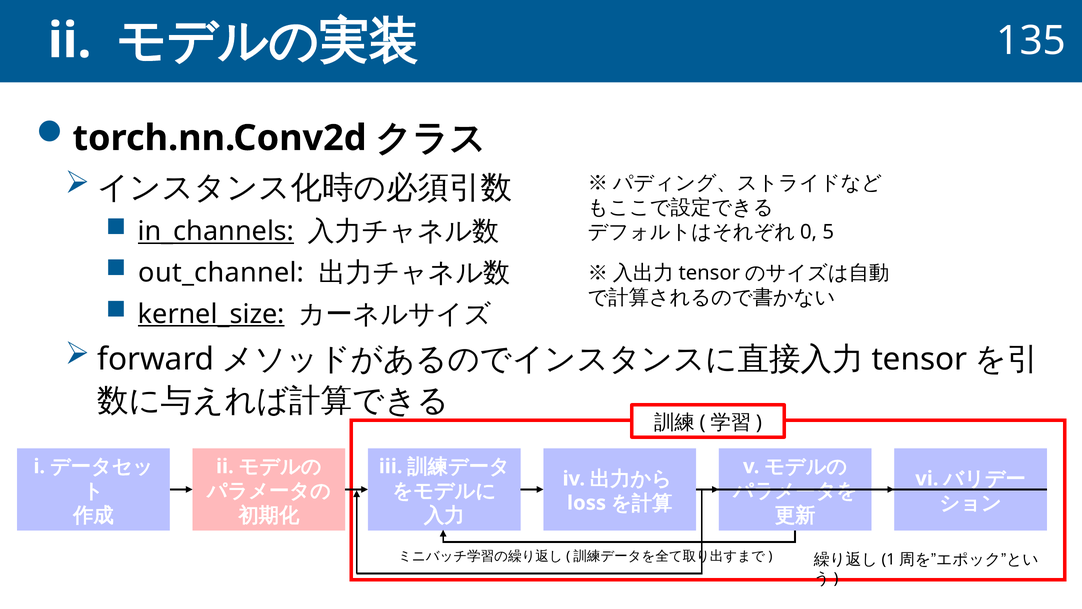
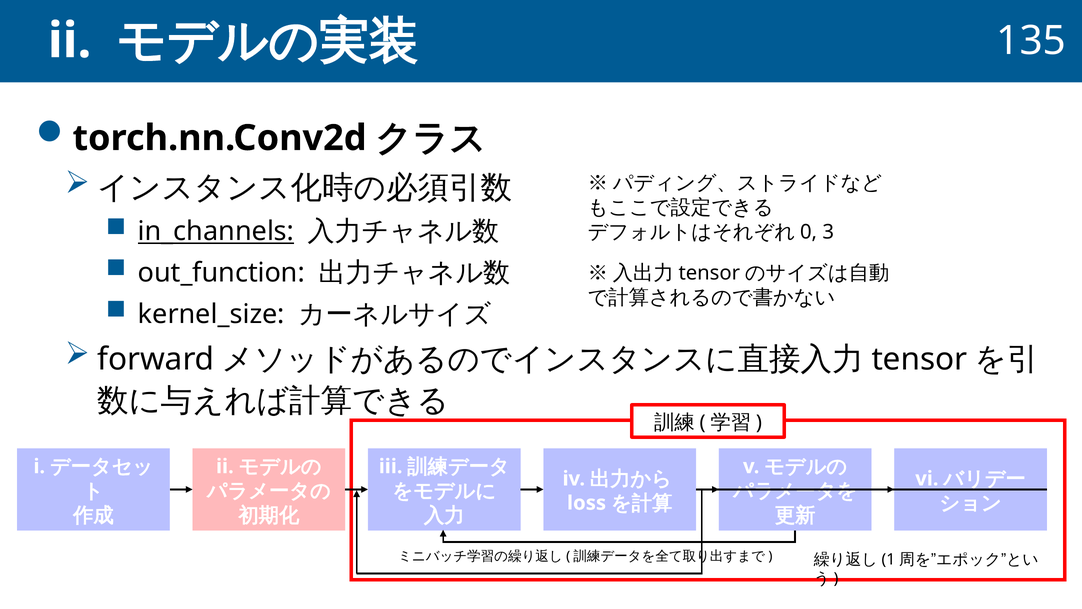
5: 5 -> 3
out_channel: out_channel -> out_function
kernel_size underline: present -> none
